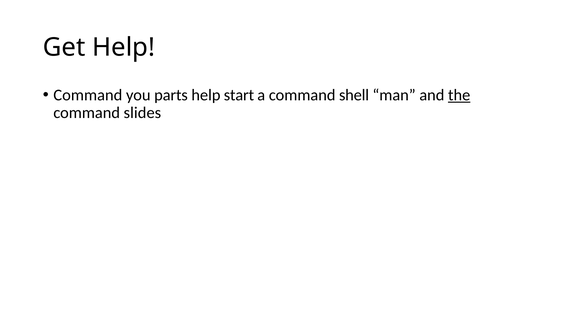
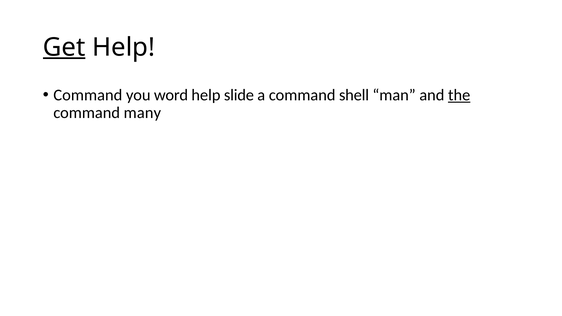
Get underline: none -> present
parts: parts -> word
start: start -> slide
slides: slides -> many
